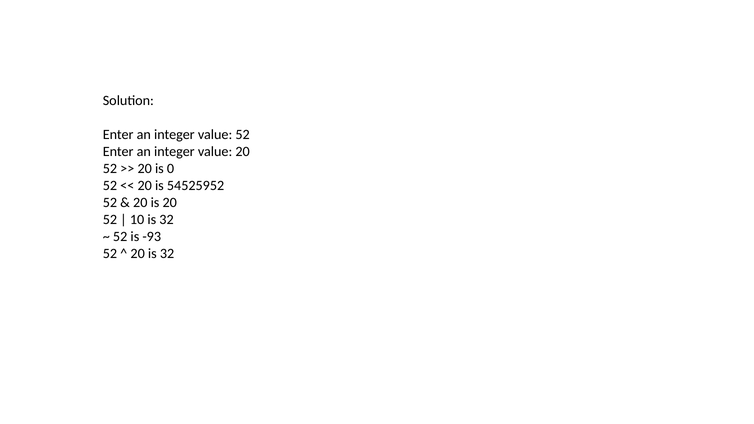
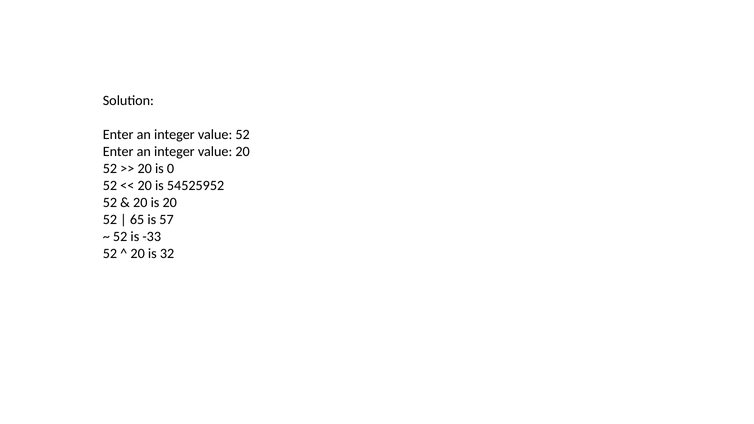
10: 10 -> 65
32 at (167, 219): 32 -> 57
-93: -93 -> -33
